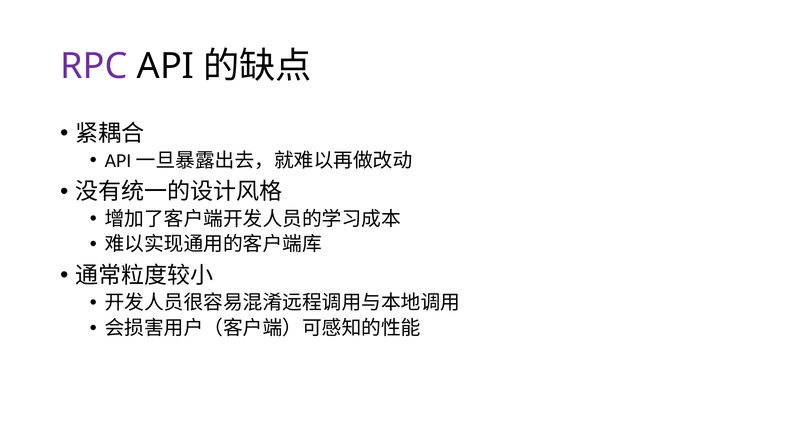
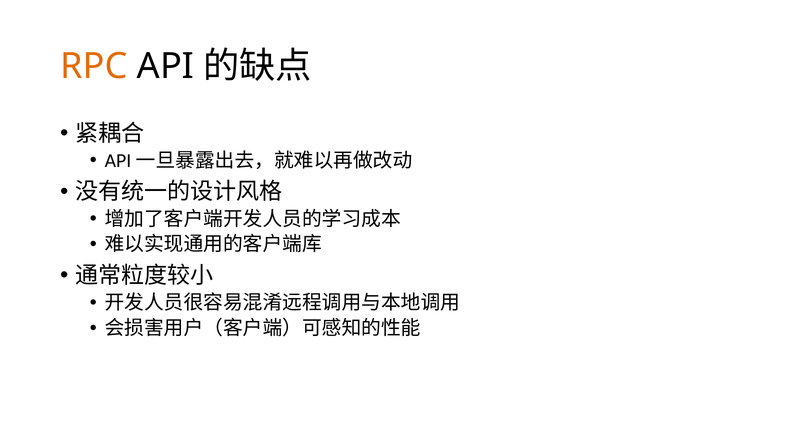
RPC colour: purple -> orange
